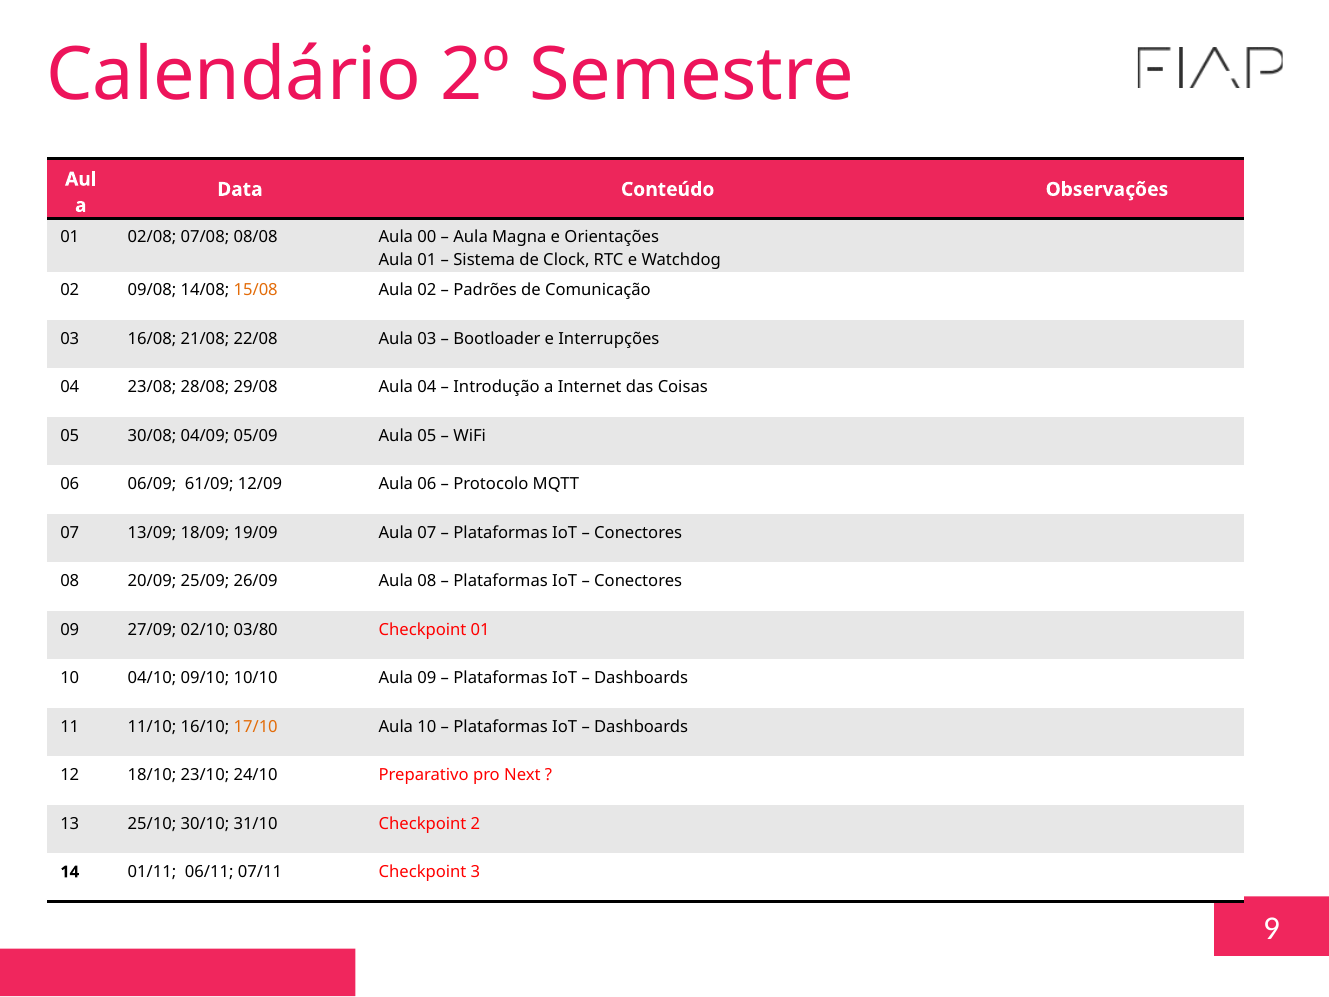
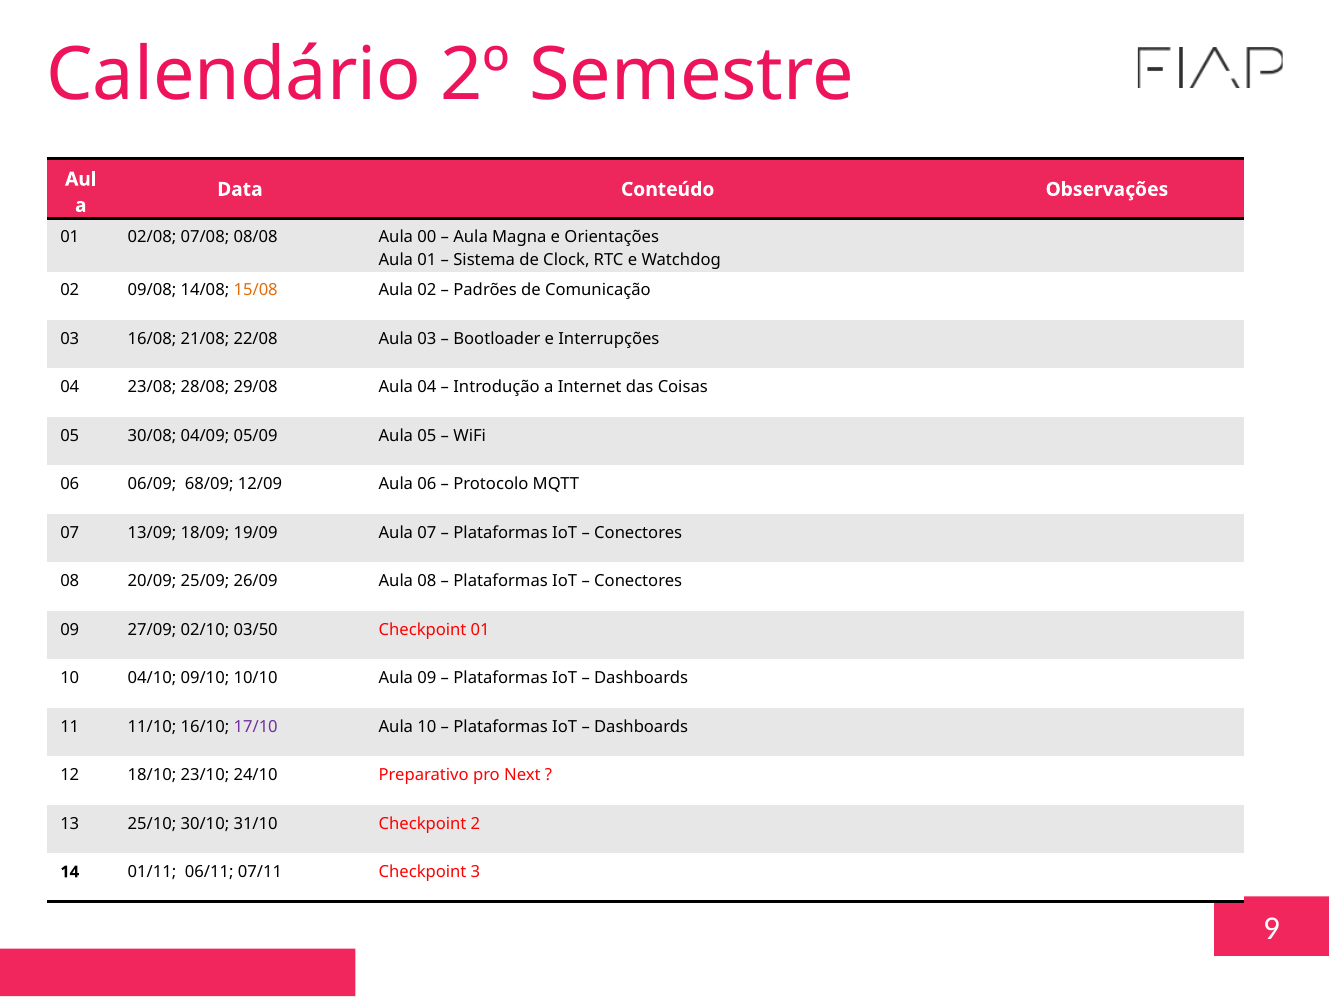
61/09: 61/09 -> 68/09
03/80: 03/80 -> 03/50
17/10 colour: orange -> purple
